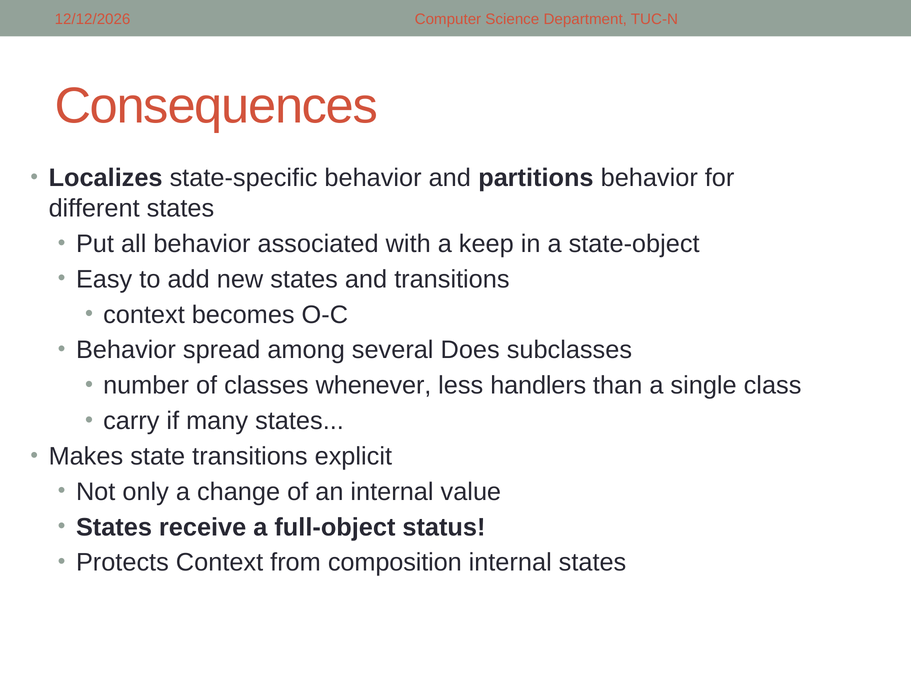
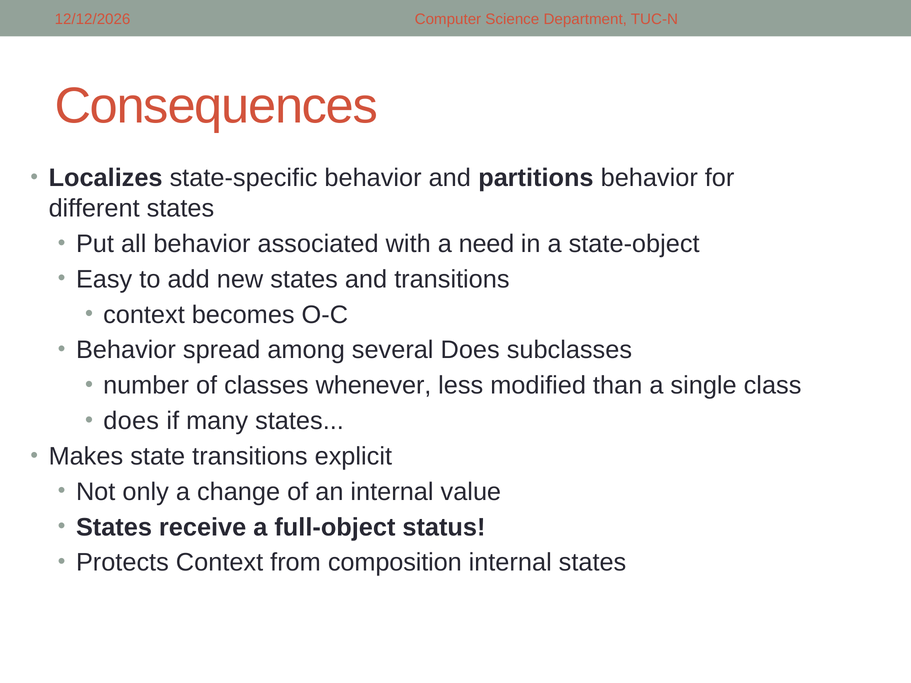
keep: keep -> need
handlers: handlers -> modified
carry at (131, 421): carry -> does
